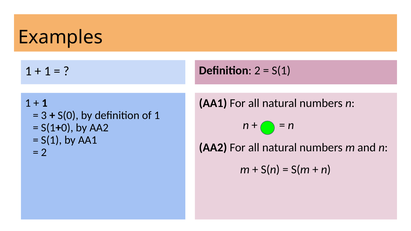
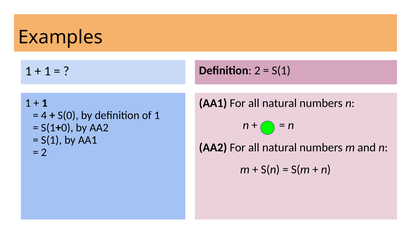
3: 3 -> 4
